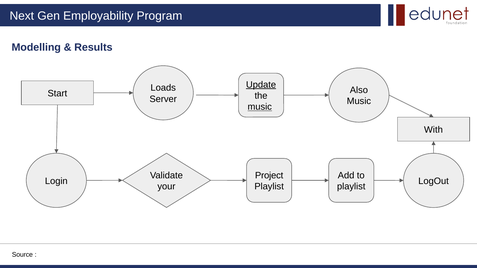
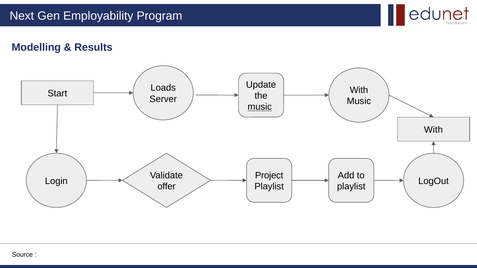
Update underline: present -> none
Also at (359, 90): Also -> With
your: your -> offer
